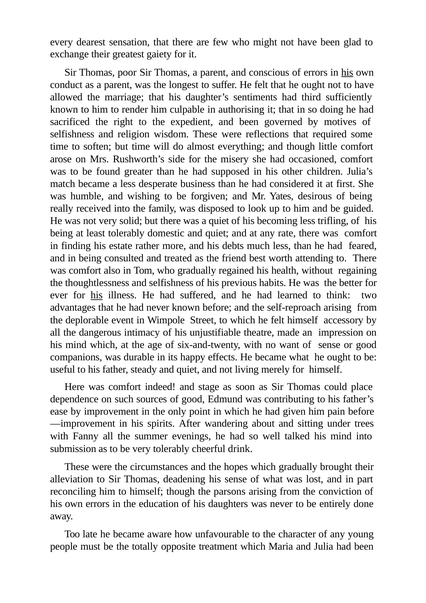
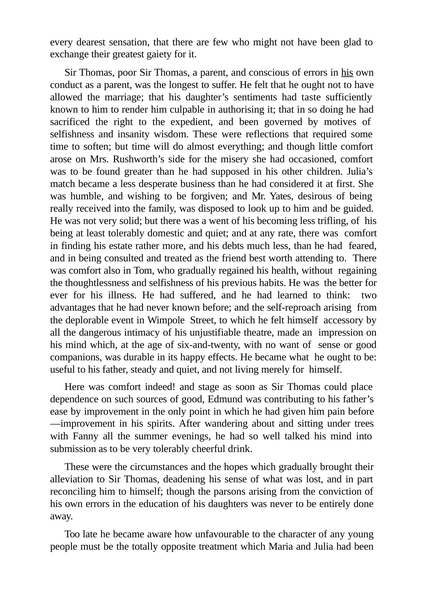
third: third -> taste
religion: religion -> insanity
a quiet: quiet -> went
his at (97, 295) underline: present -> none
